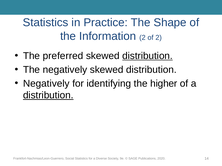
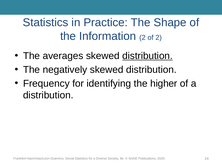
preferred: preferred -> averages
Negatively at (46, 84): Negatively -> Frequency
distribution at (48, 96) underline: present -> none
